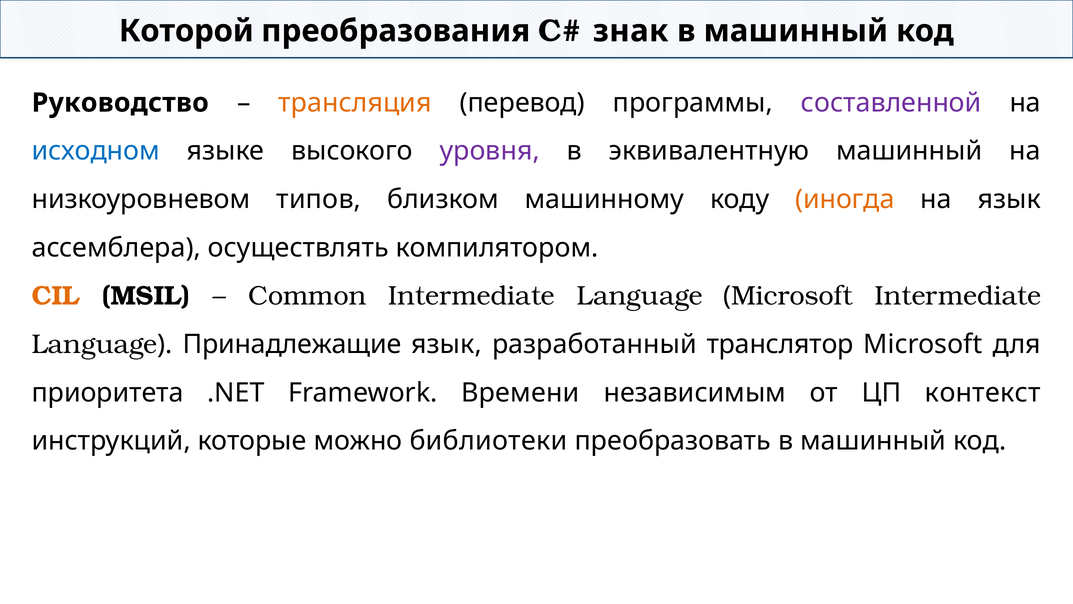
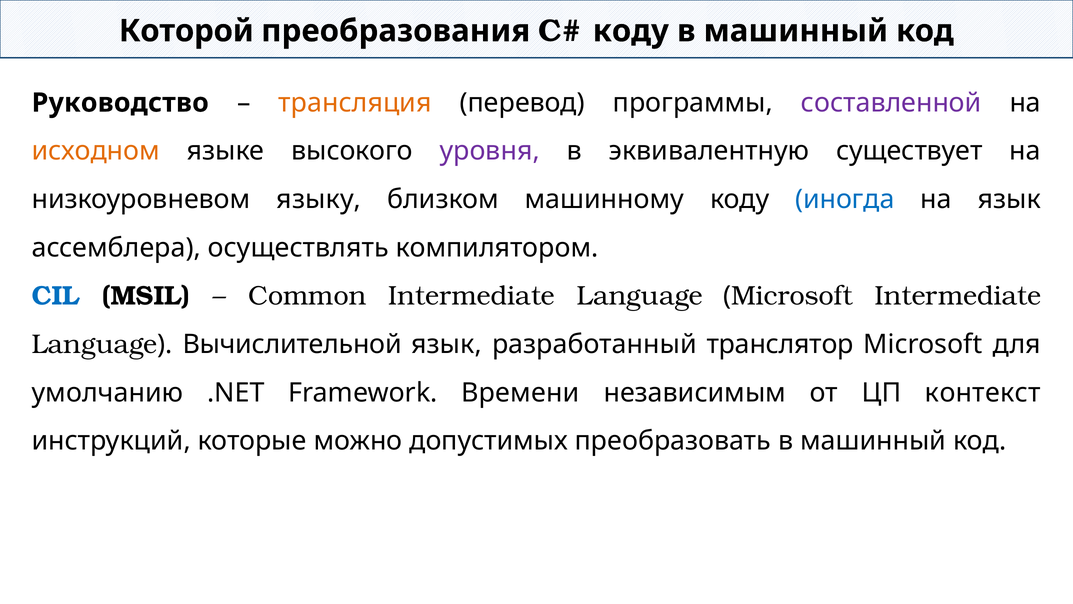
знак at (631, 31): знак -> коду
исходном colour: blue -> orange
эквивалентную машинный: машинный -> существует
типов: типов -> языку
иногда colour: orange -> blue
CIL colour: orange -> blue
Принадлежащие: Принадлежащие -> Вычислительной
приоритета: приоритета -> умолчанию
библиотеки: библиотеки -> допустимых
